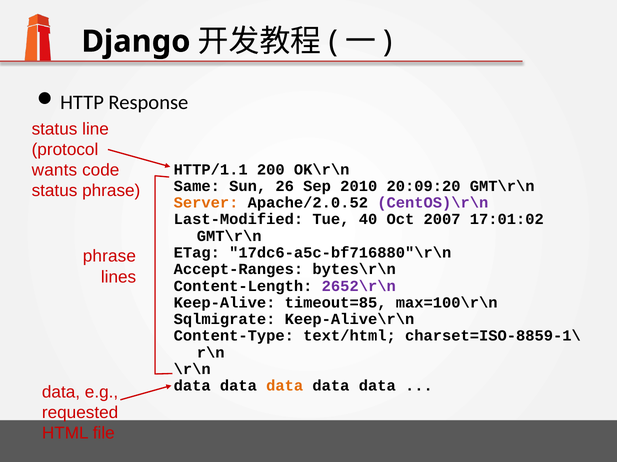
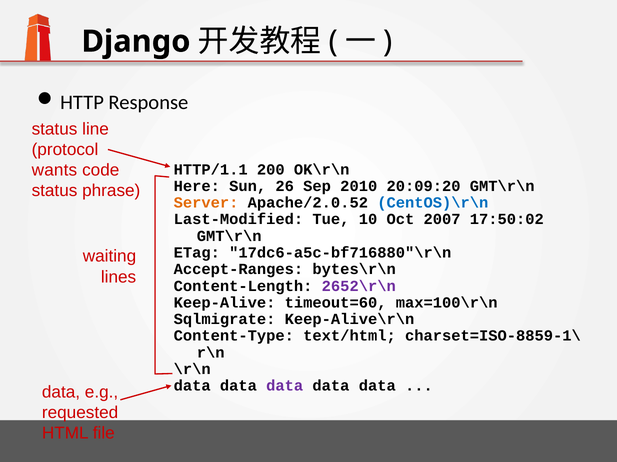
Same: Same -> Here
CentOS)\r\n colour: purple -> blue
40: 40 -> 10
17:01:02: 17:01:02 -> 17:50:02
phrase at (109, 257): phrase -> waiting
timeout=85: timeout=85 -> timeout=60
data at (285, 386) colour: orange -> purple
